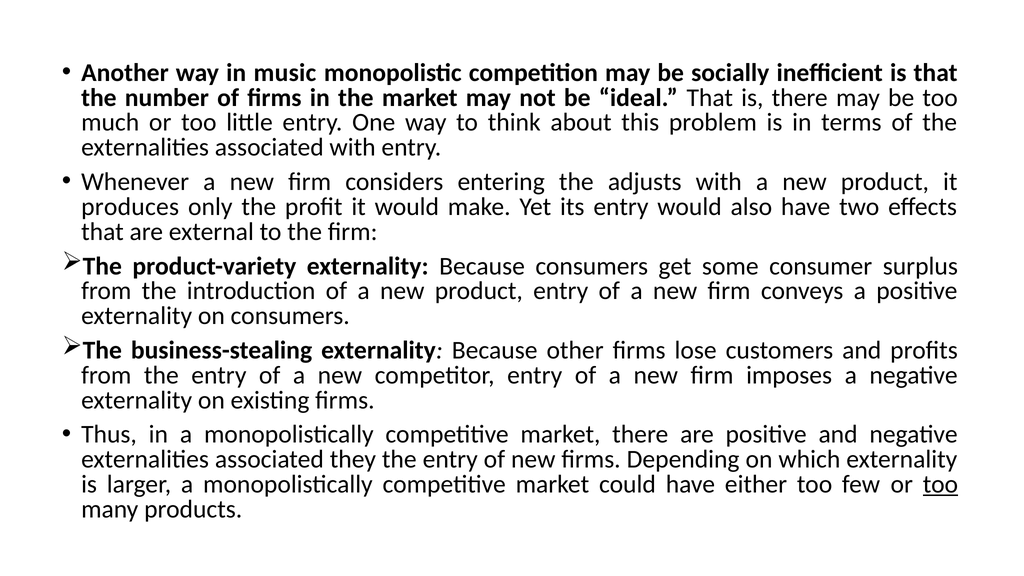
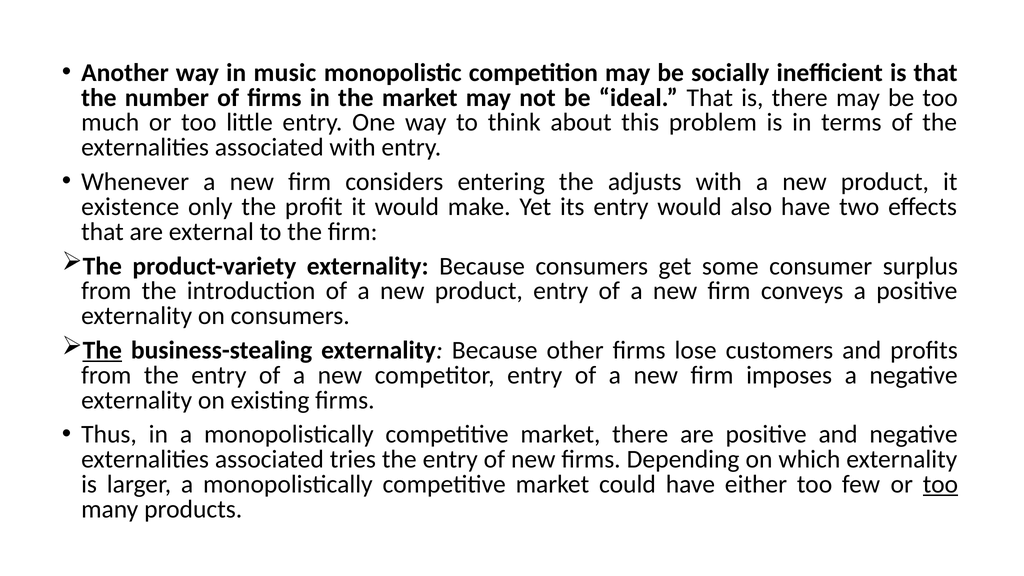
produces: produces -> existence
The at (102, 350) underline: none -> present
they: they -> tries
